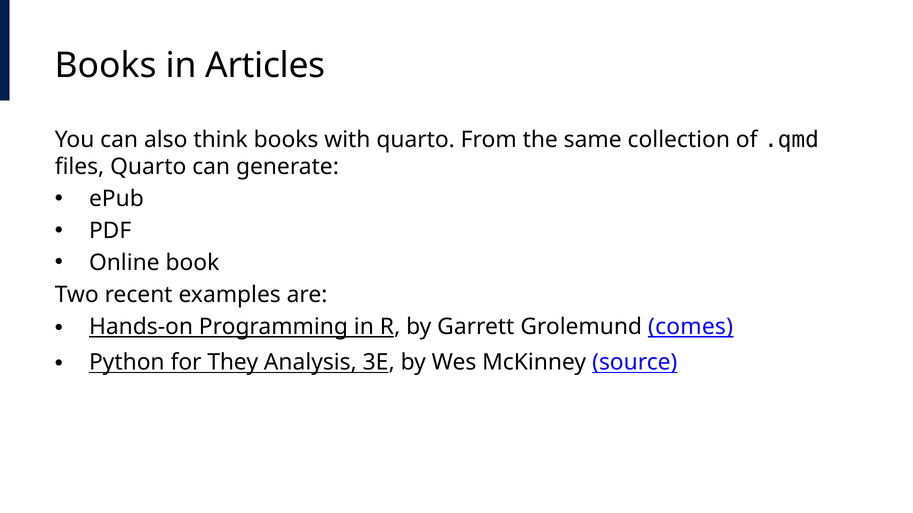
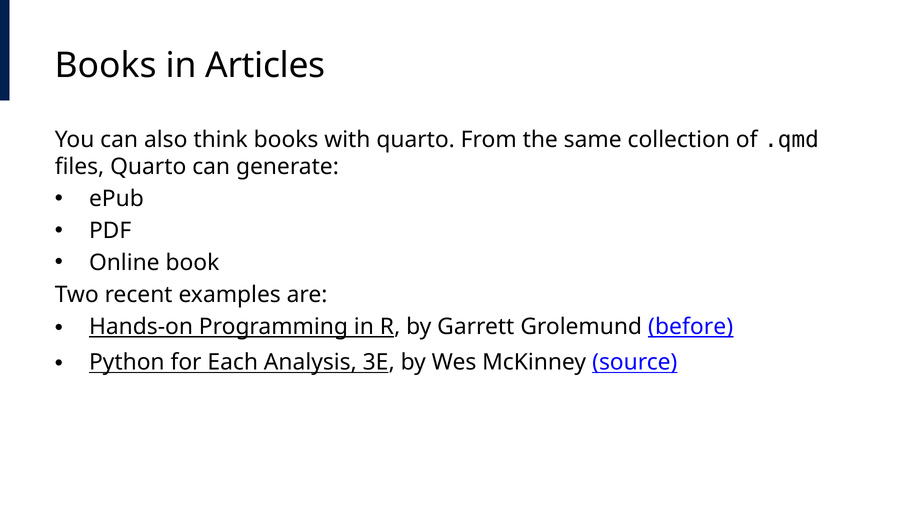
comes: comes -> before
They: They -> Each
